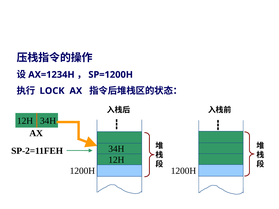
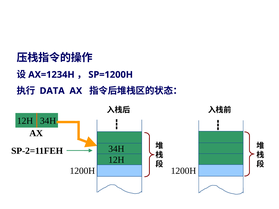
LOCK: LOCK -> DATA
